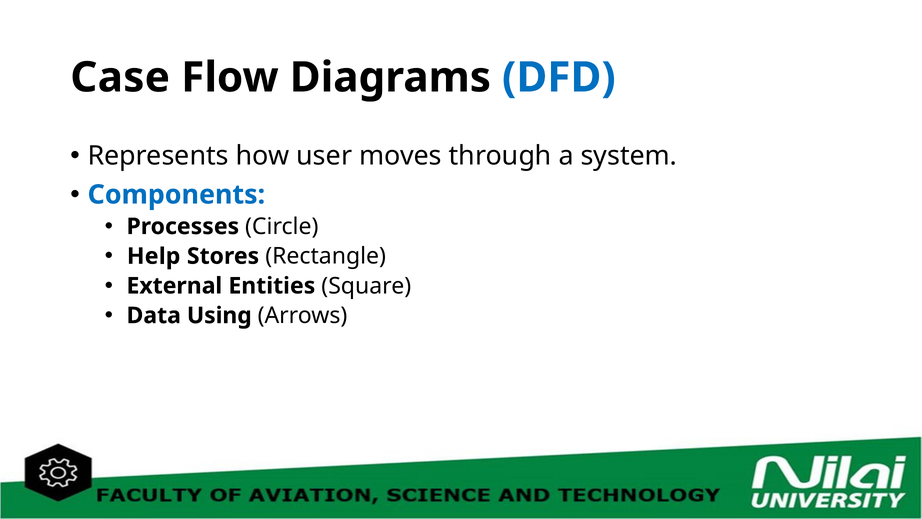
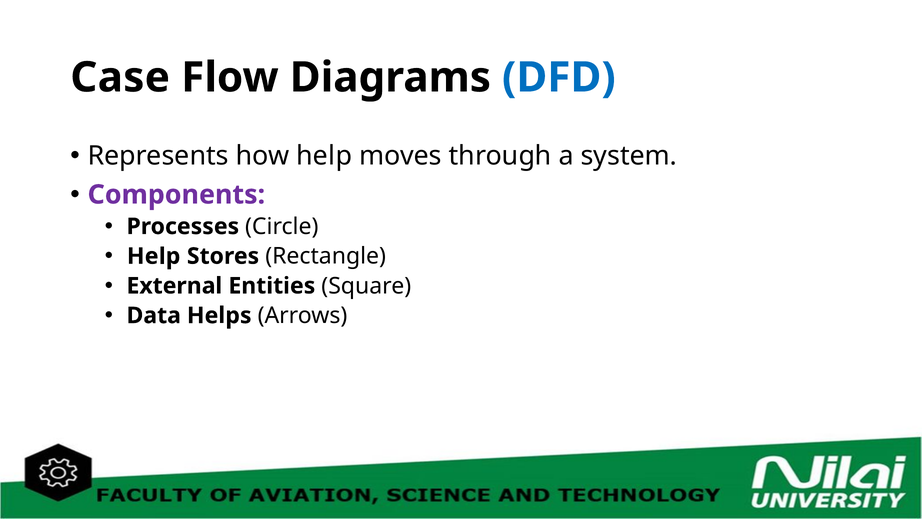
how user: user -> help
Components colour: blue -> purple
Using: Using -> Helps
